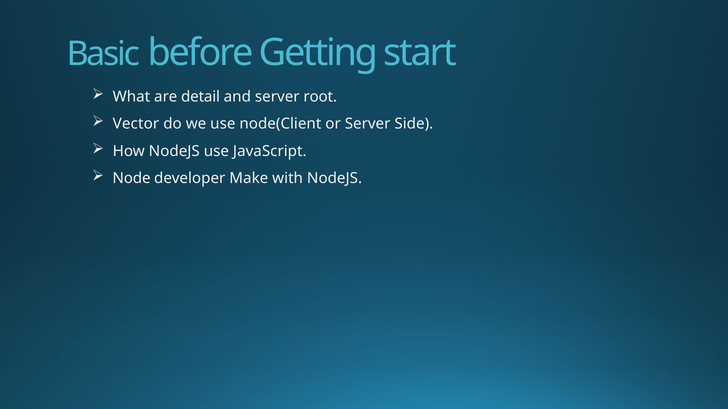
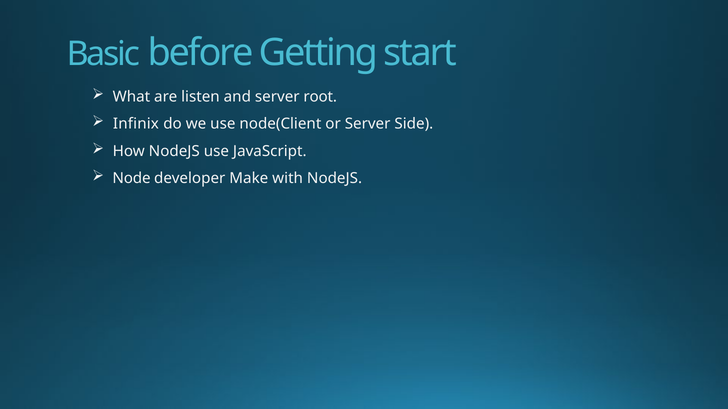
detail: detail -> listen
Vector: Vector -> Infinix
